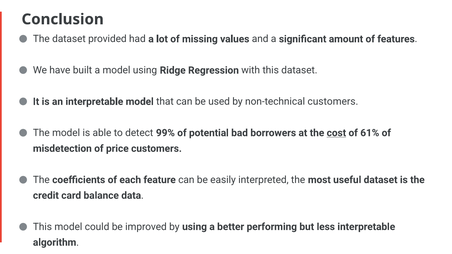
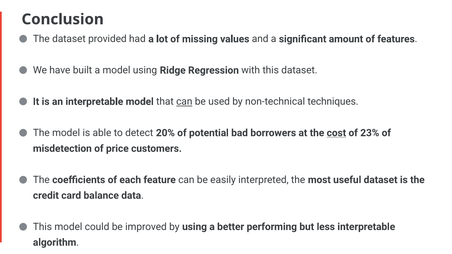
can at (184, 102) underline: none -> present
non-technical customers: customers -> techniques
99%: 99% -> 20%
61%: 61% -> 23%
